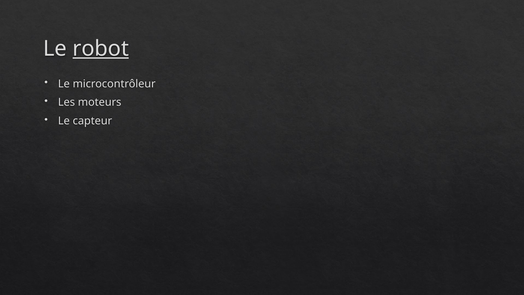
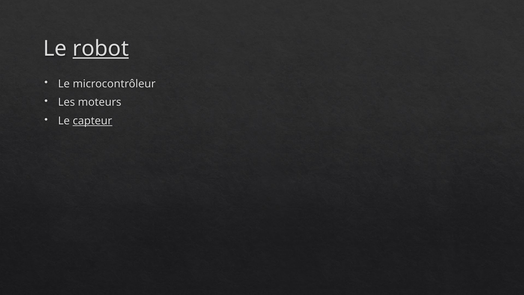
capteur underline: none -> present
